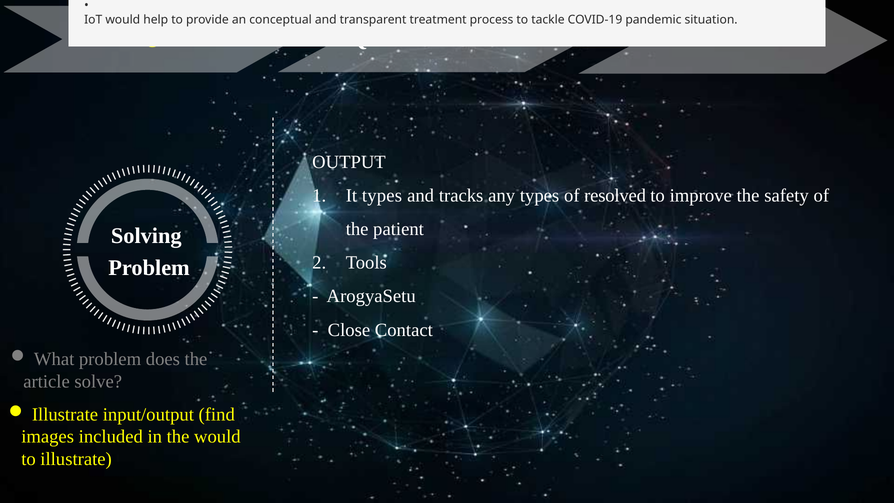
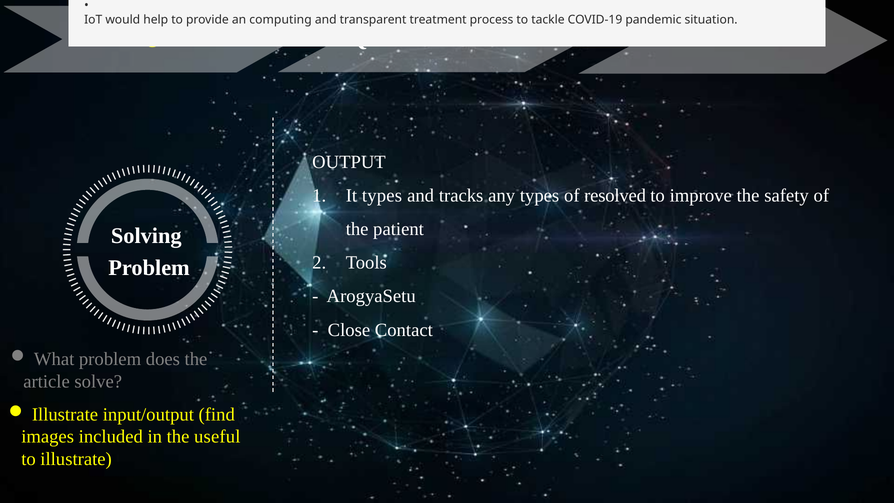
conceptual: conceptual -> computing
the would: would -> useful
